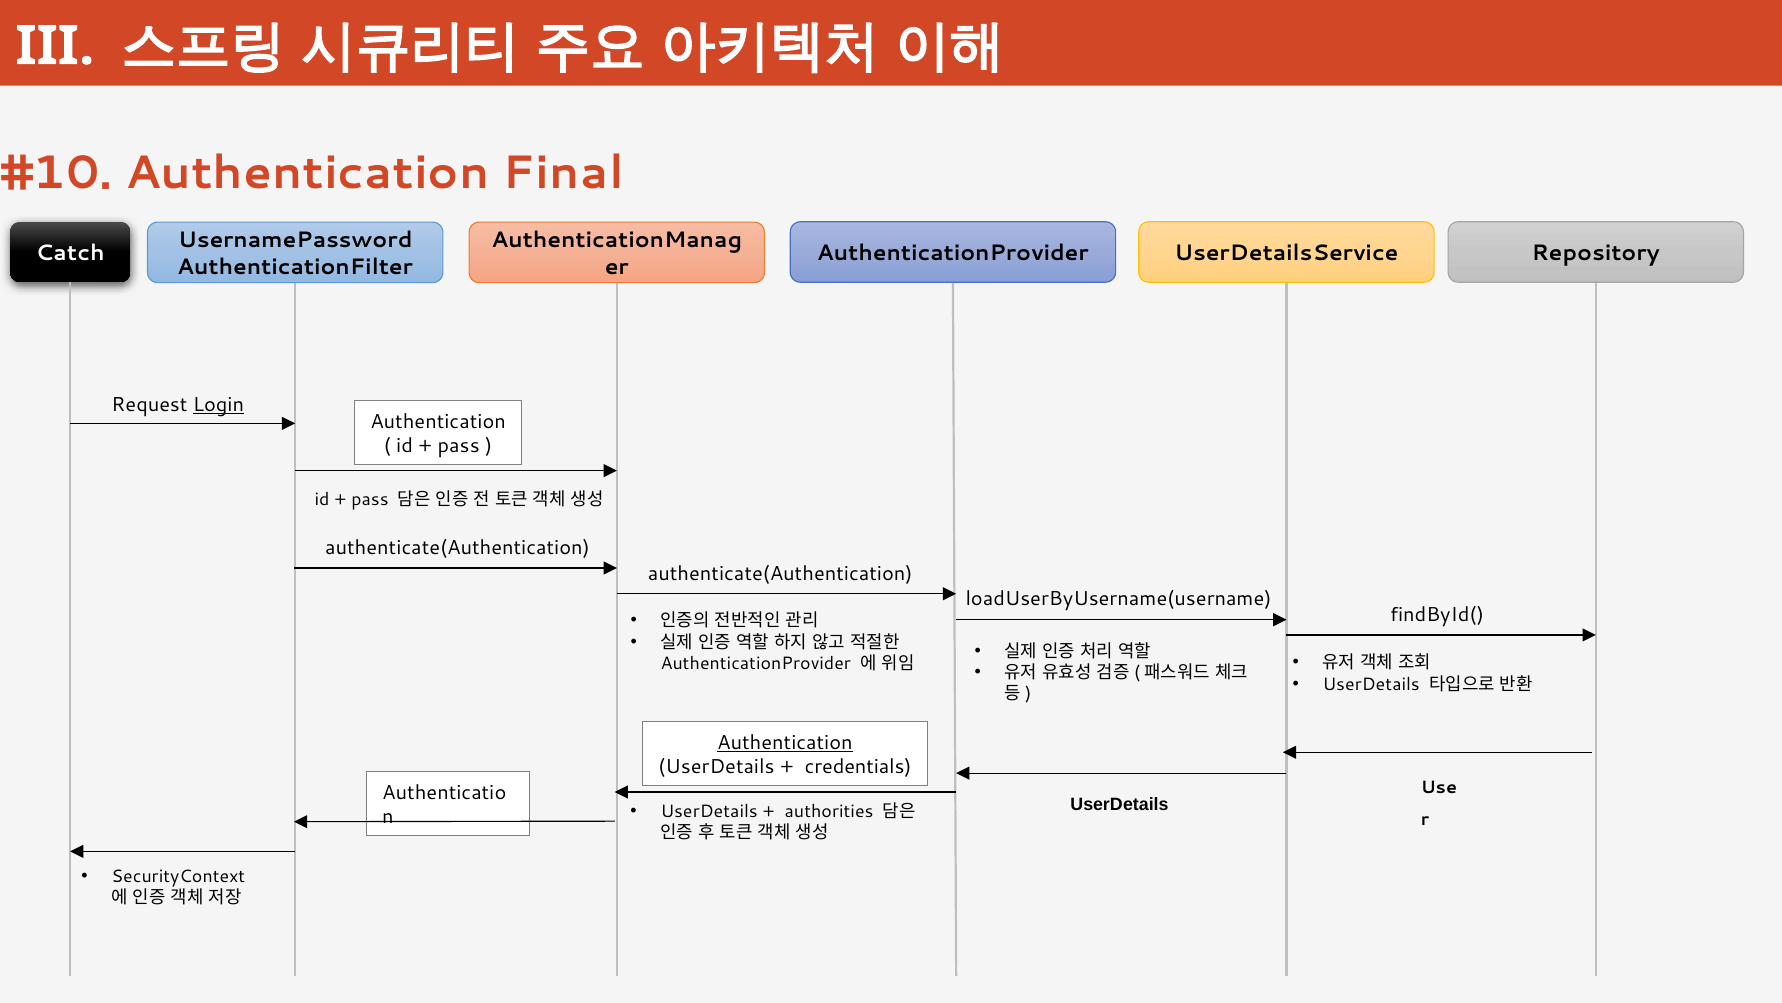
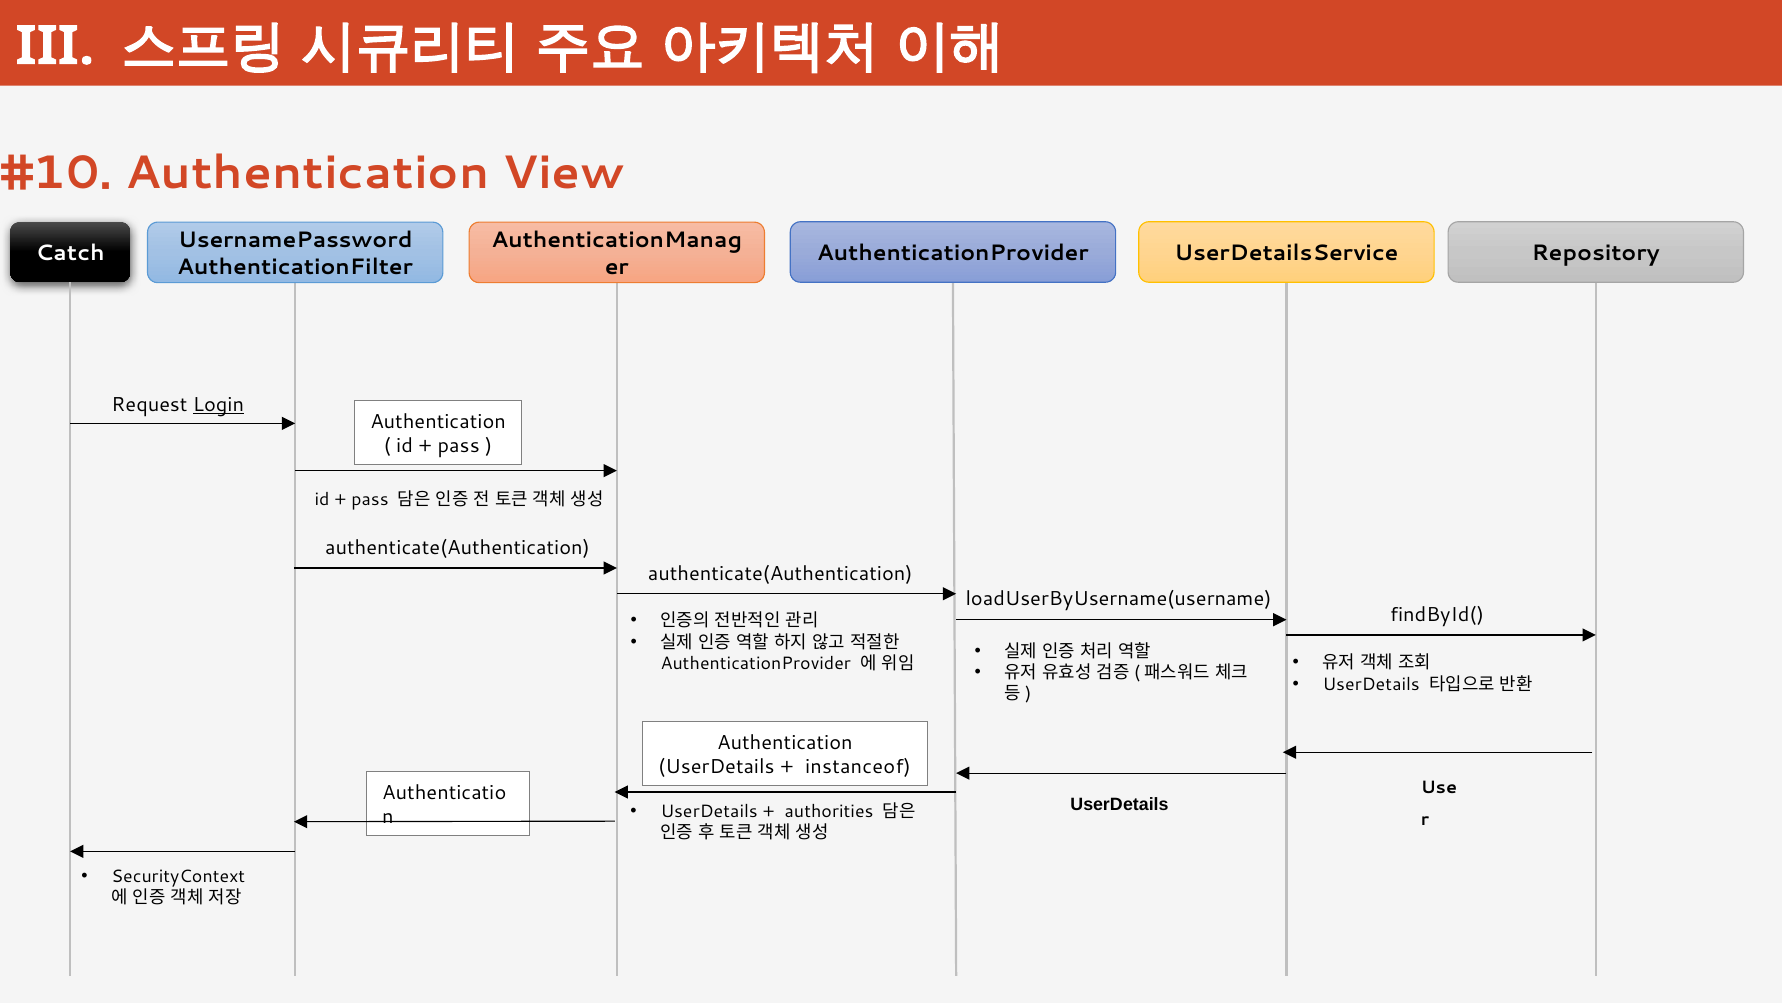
Final: Final -> View
Authentication at (785, 742) underline: present -> none
credentials: credentials -> instanceof
